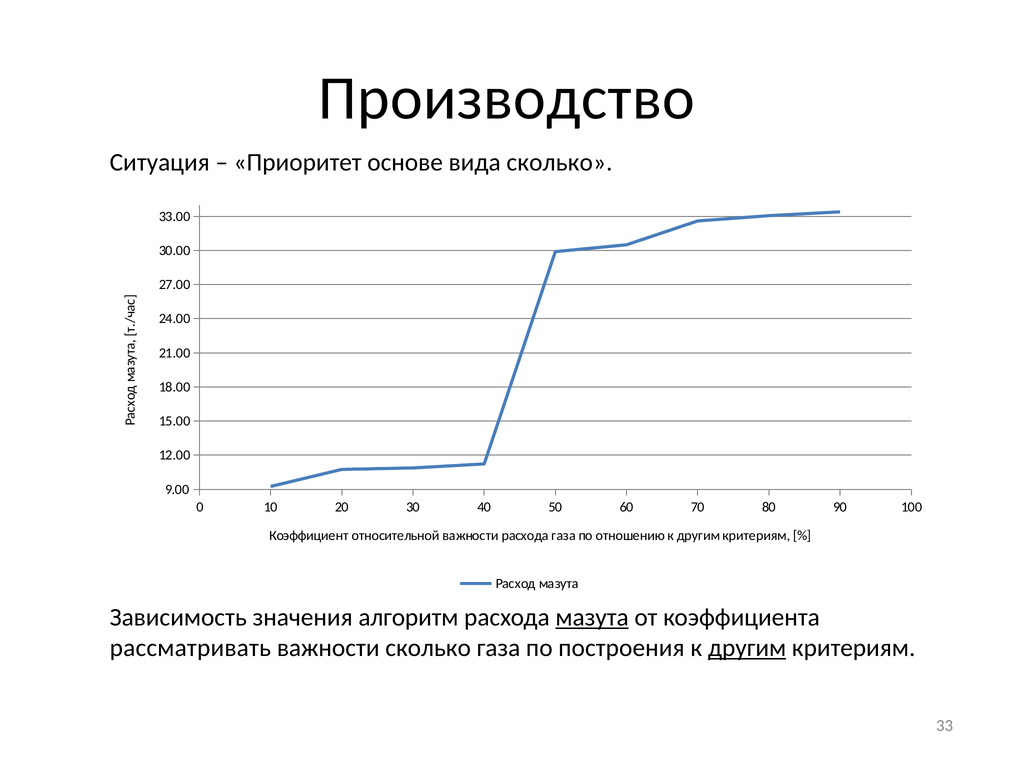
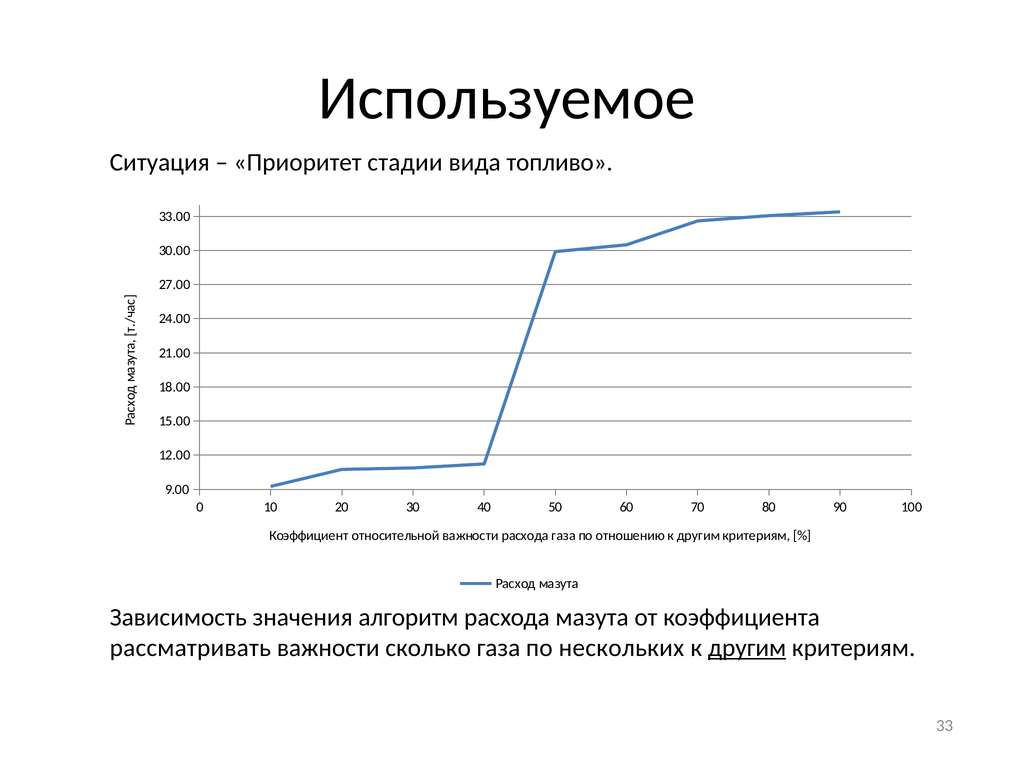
Производство: Производство -> Используемое
основе: основе -> стадии
вида сколько: сколько -> топливо
мазута at (592, 618) underline: present -> none
построения: построения -> нескольких
